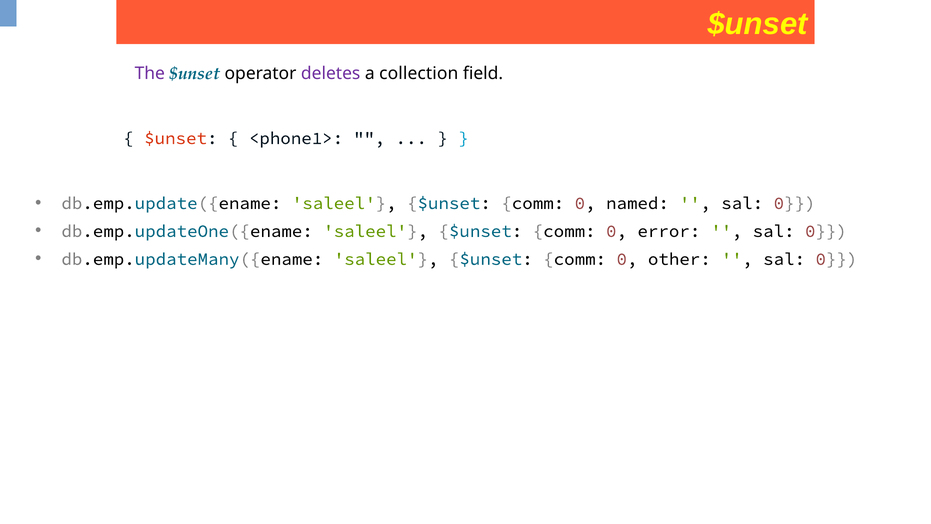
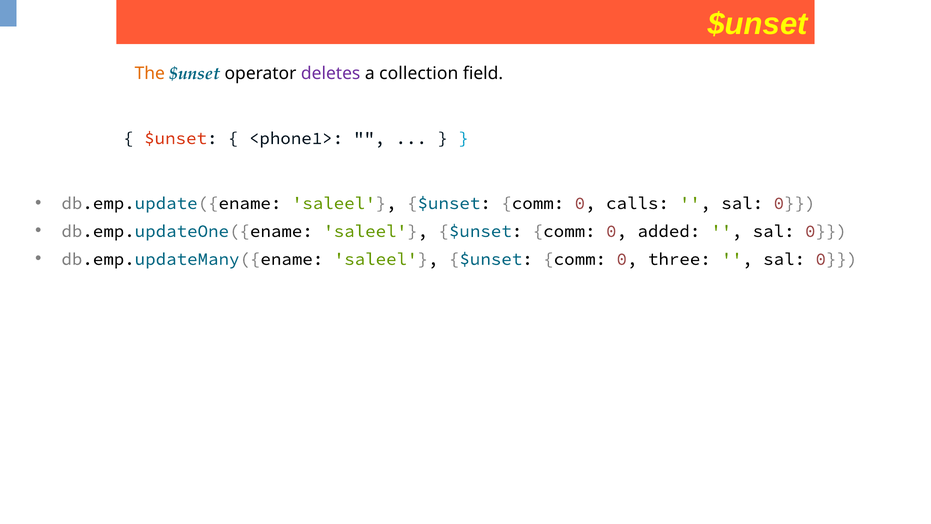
The colour: purple -> orange
named: named -> calls
error: error -> added
other: other -> three
